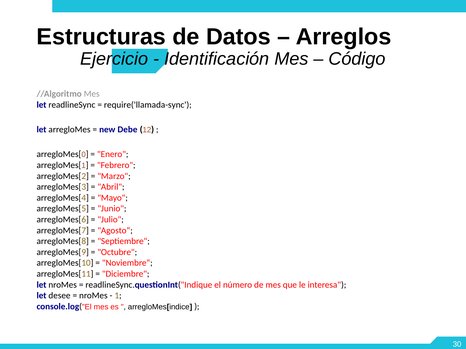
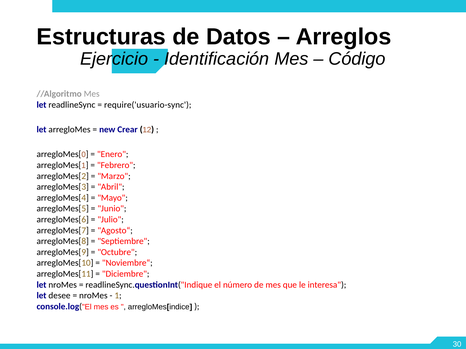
require('llamada-sync: require('llamada-sync -> require('usuario-sync
Debe: Debe -> Crear
